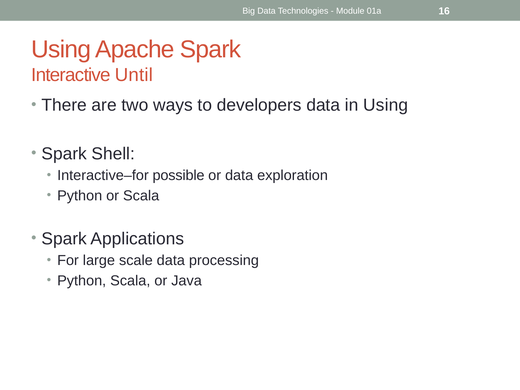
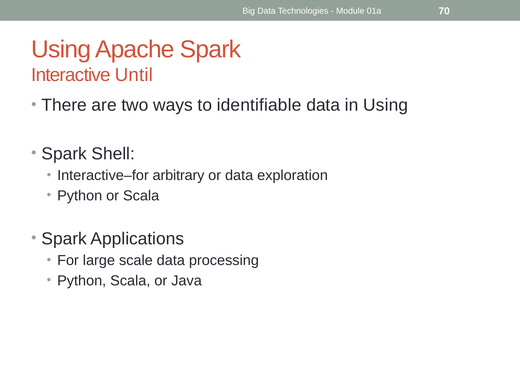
16: 16 -> 70
developers: developers -> identifiable
possible: possible -> arbitrary
